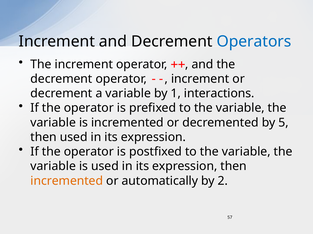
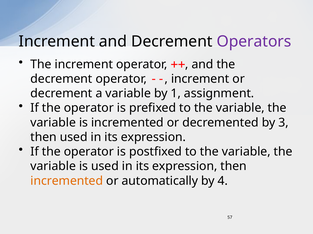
Operators colour: blue -> purple
interactions: interactions -> assignment
5: 5 -> 3
2: 2 -> 4
